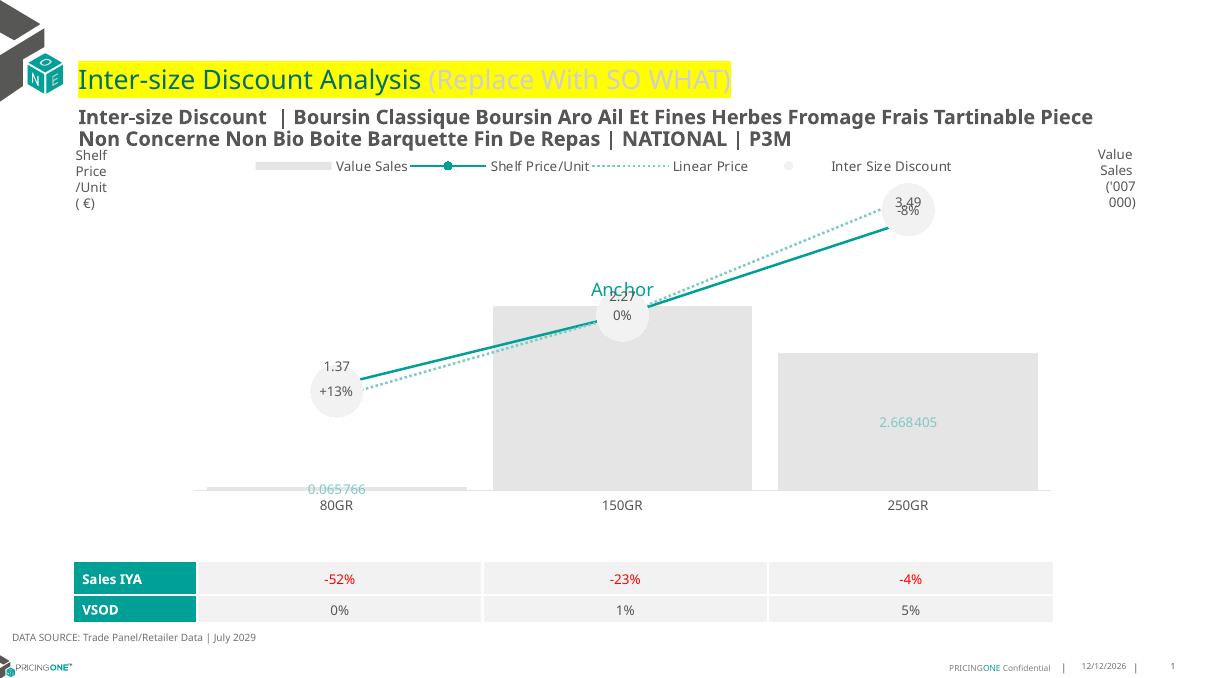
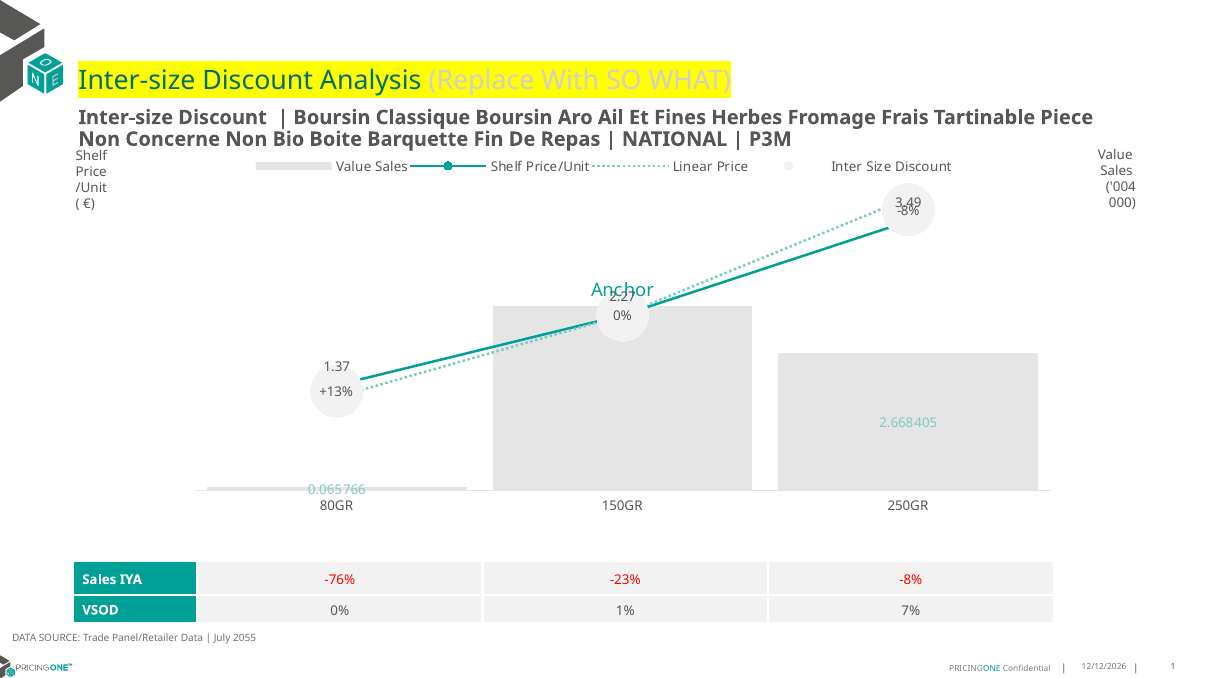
007: 007 -> 004
-52%: -52% -> -76%
-23% -4%: -4% -> -8%
5%: 5% -> 7%
2029: 2029 -> 2055
